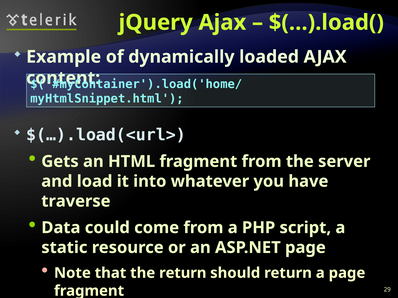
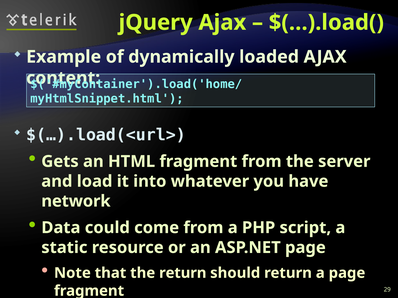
traverse: traverse -> network
